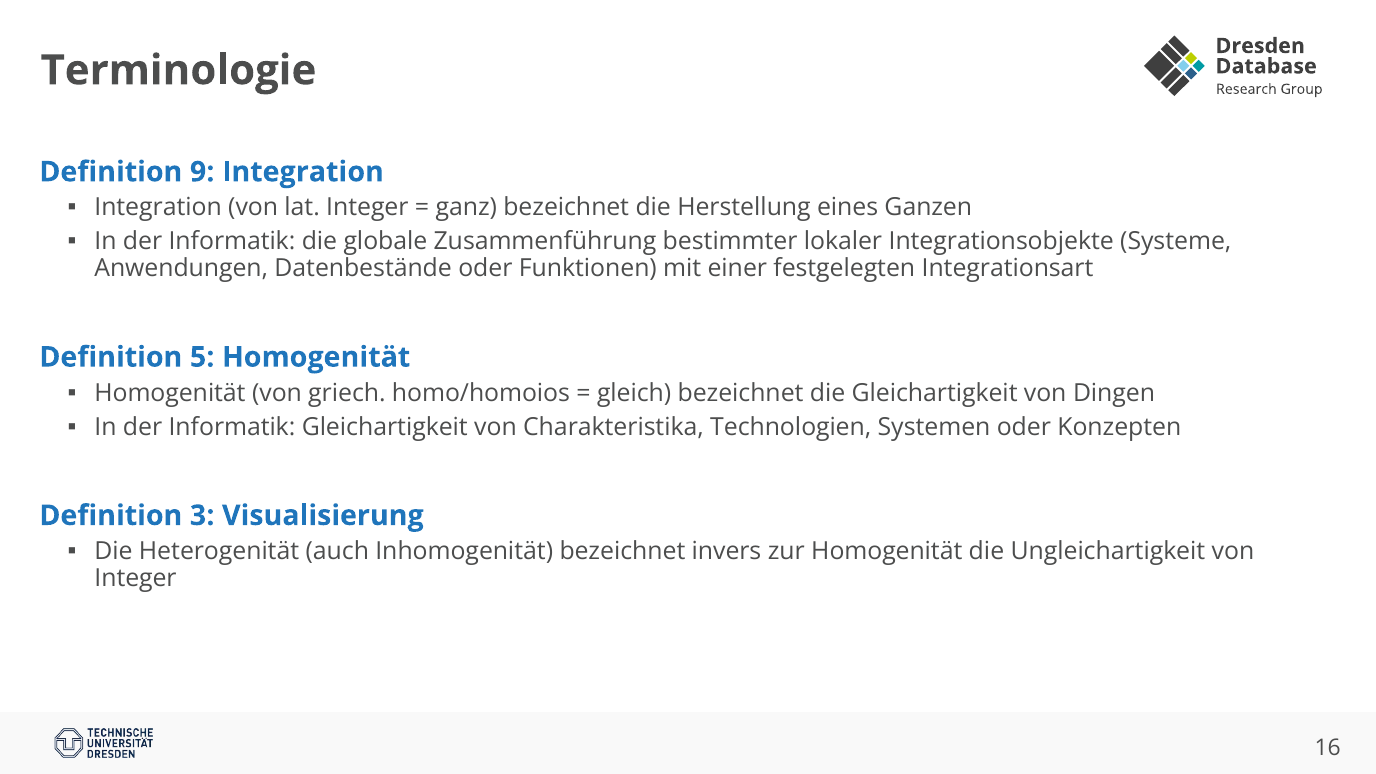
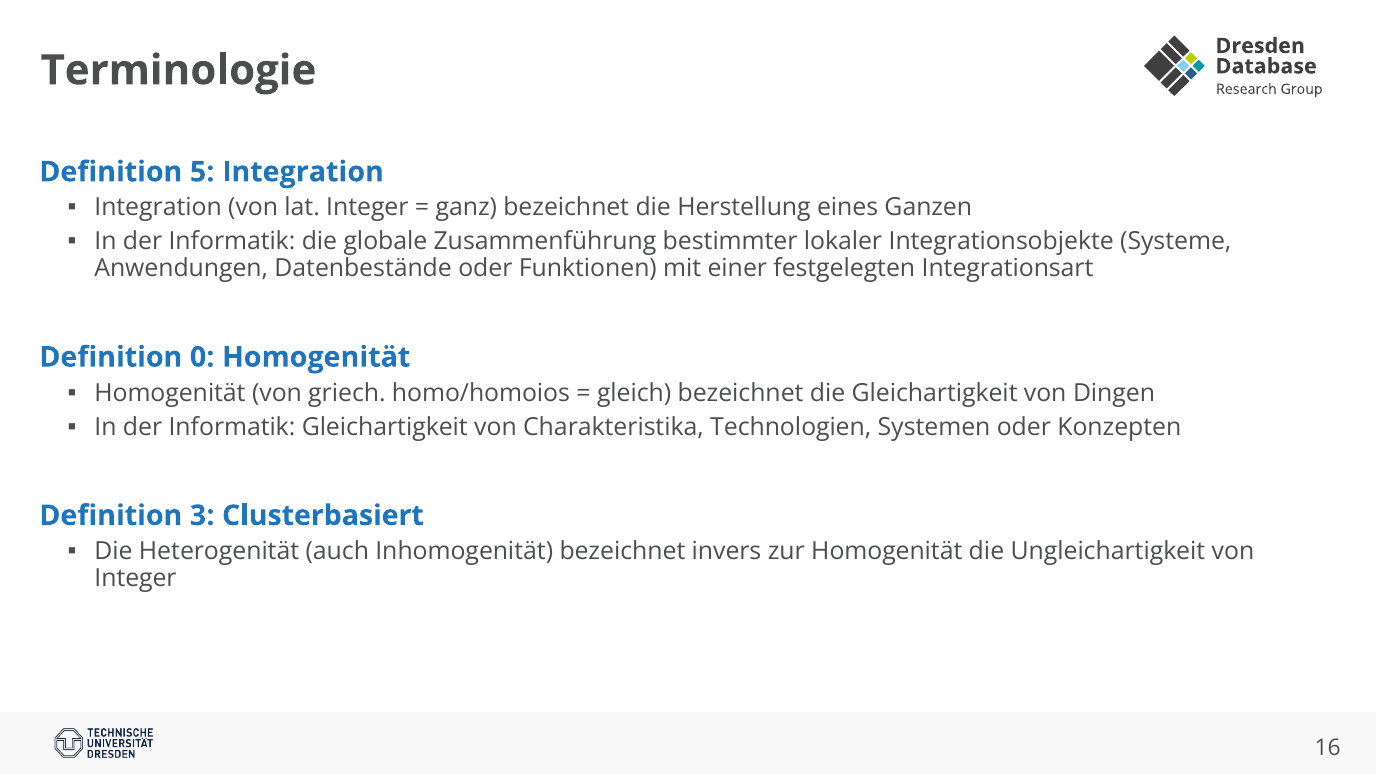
9: 9 -> 5
5: 5 -> 0
Visualisierung: Visualisierung -> Clusterbasiert
